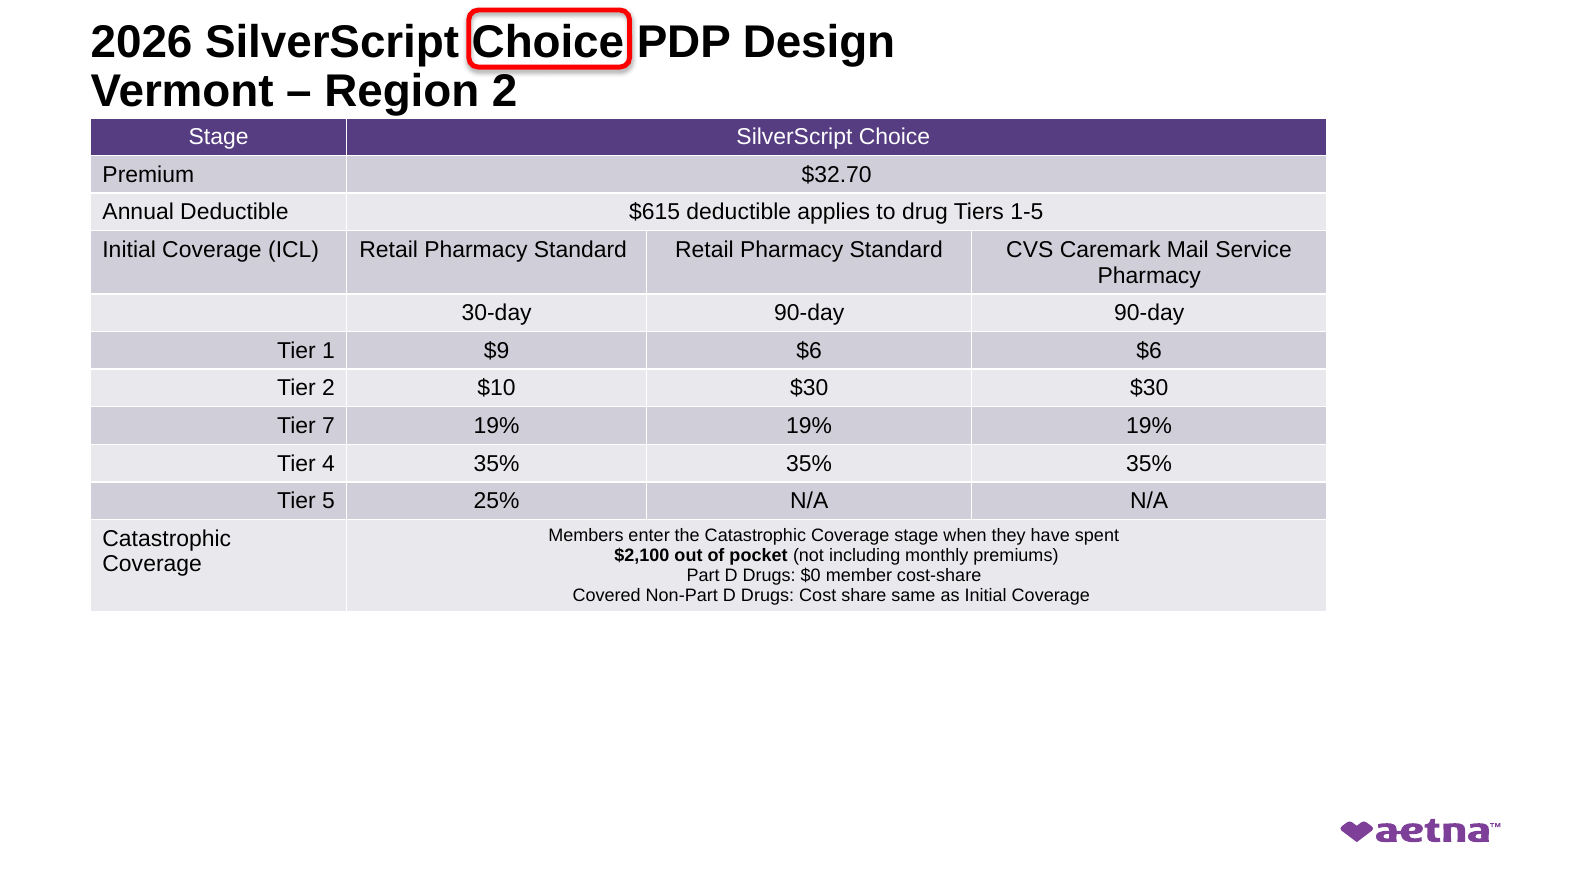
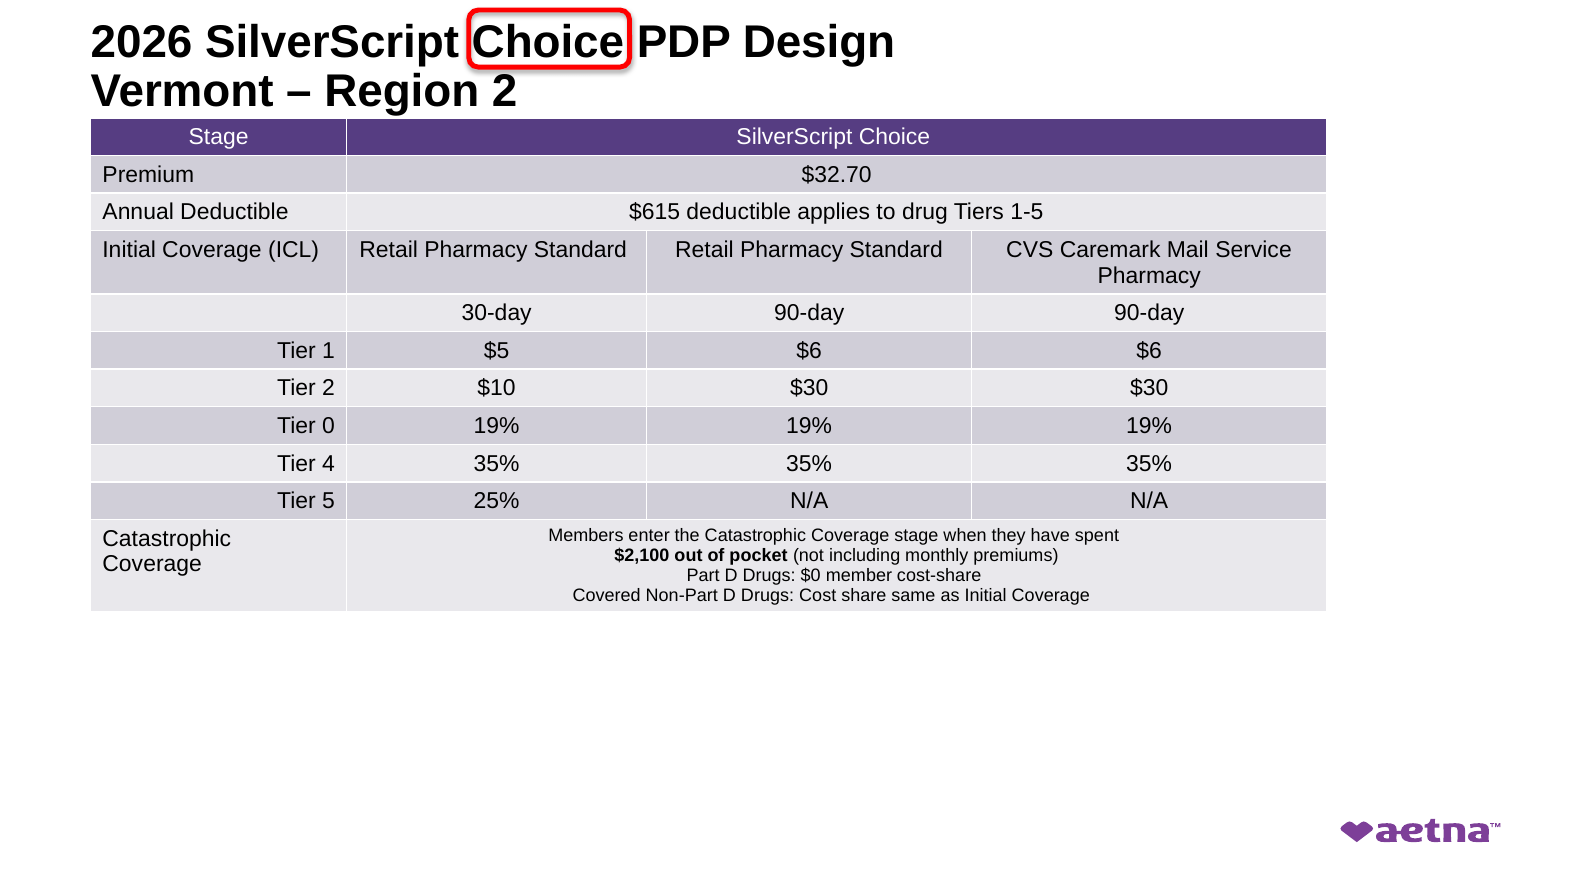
$9: $9 -> $5
7: 7 -> 0
